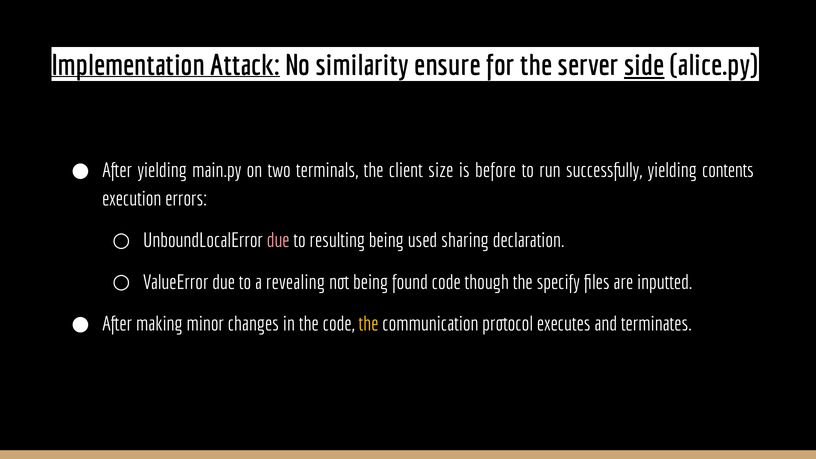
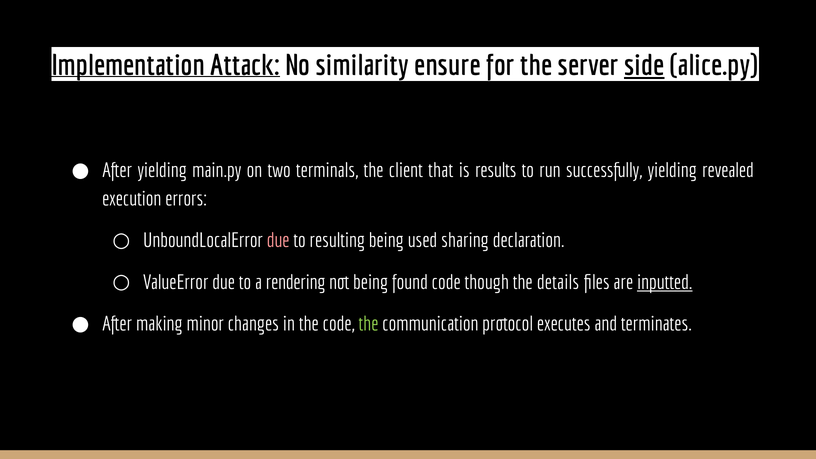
size: size -> that
before: before -> results
contents: contents -> revealed
revealing: revealing -> rendering
specify: specify -> details
inputted underline: none -> present
the at (369, 324) colour: yellow -> light green
